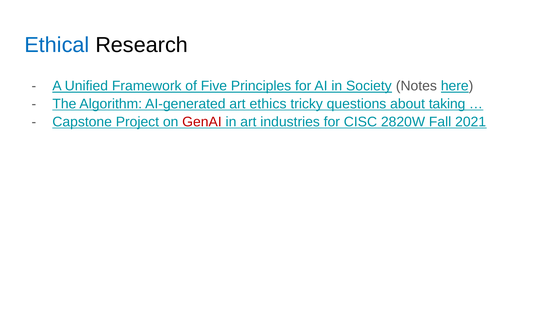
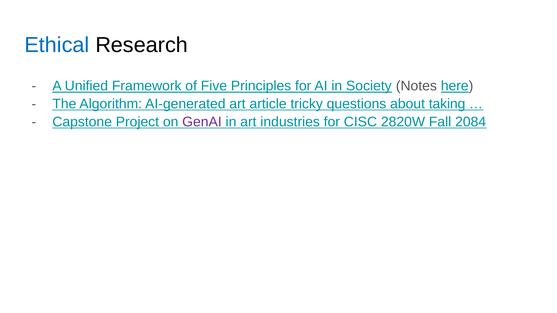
ethics: ethics -> article
GenAI colour: red -> purple
2021: 2021 -> 2084
